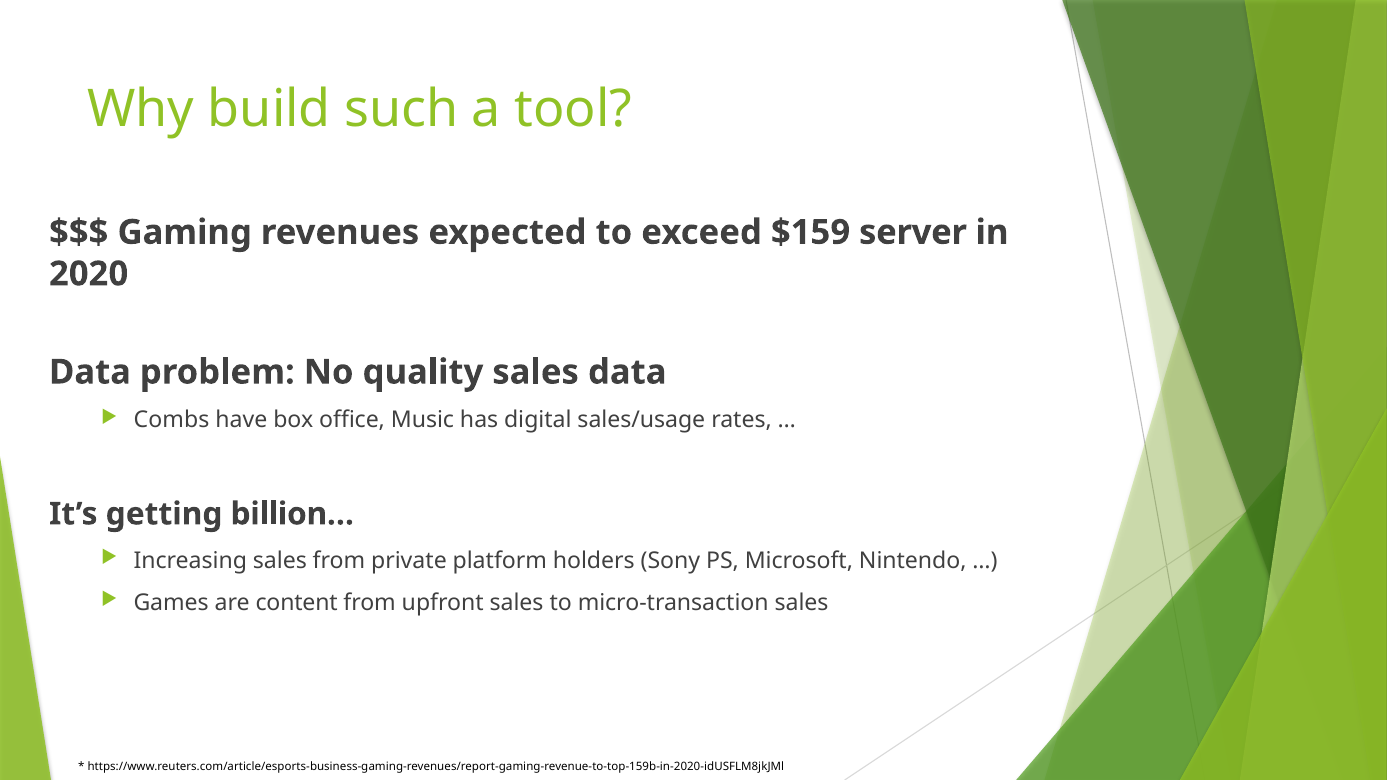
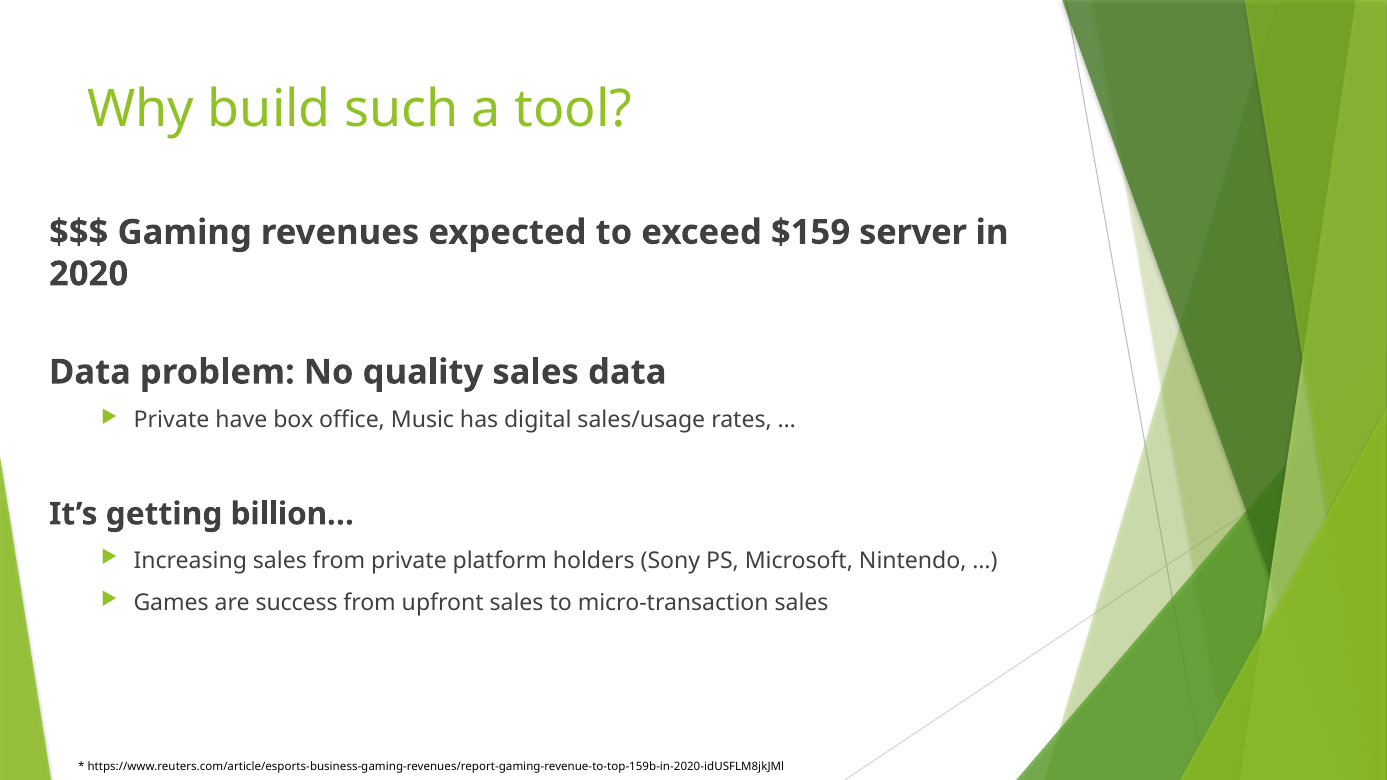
Combs at (172, 420): Combs -> Private
content: content -> success
